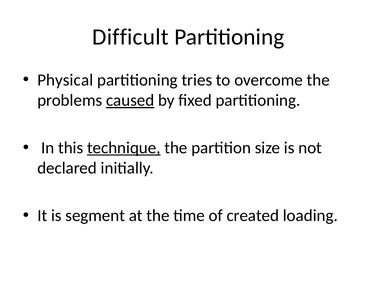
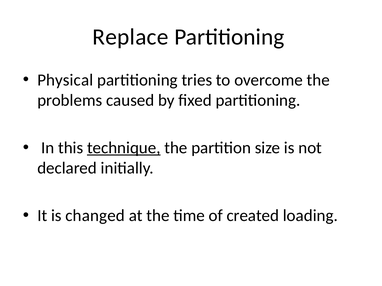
Difficult: Difficult -> Replace
caused underline: present -> none
segment: segment -> changed
